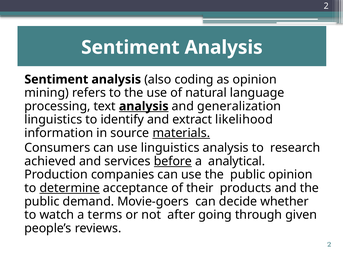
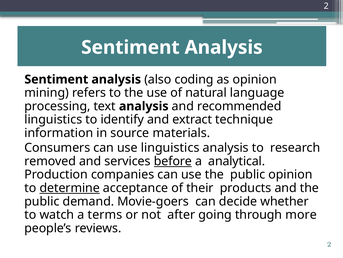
analysis at (144, 106) underline: present -> none
generalization: generalization -> recommended
likelihood: likelihood -> technique
materials underline: present -> none
achieved: achieved -> removed
given: given -> more
